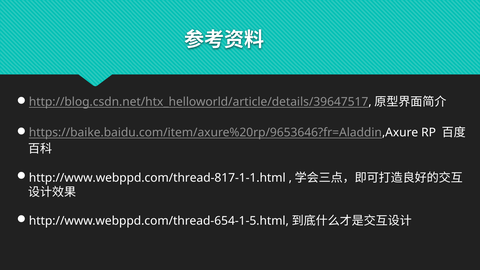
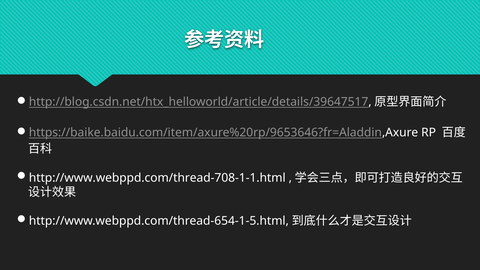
http://www.webppd.com/thread-817-1-1.html: http://www.webppd.com/thread-817-1-1.html -> http://www.webppd.com/thread-708-1-1.html
